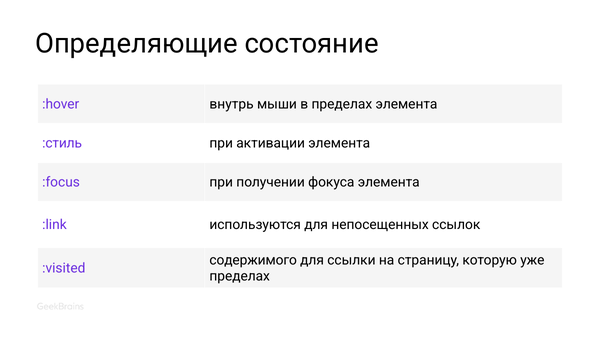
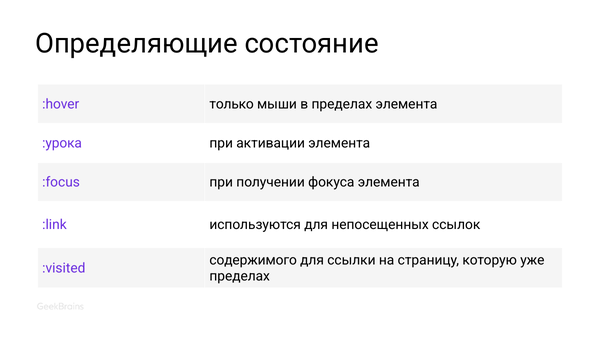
внутрь: внутрь -> только
:стиль: :стиль -> :урока
